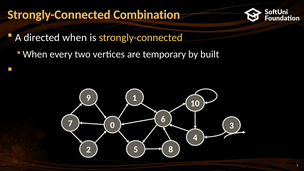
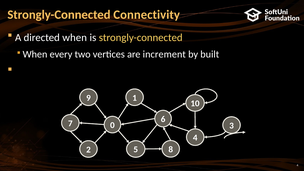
Combination: Combination -> Connectivity
temporary: temporary -> increment
